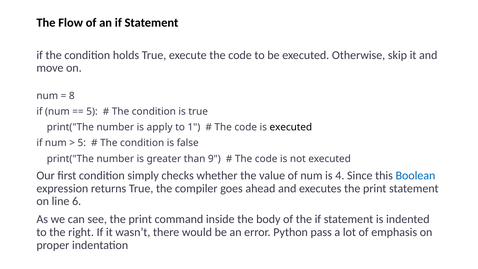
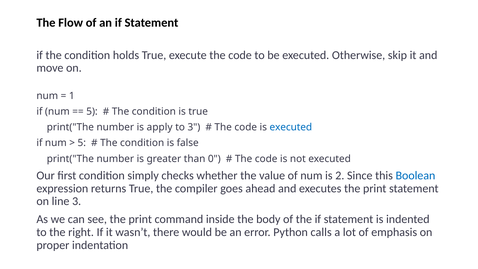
8: 8 -> 1
to 1: 1 -> 3
executed at (291, 127) colour: black -> blue
9: 9 -> 0
4: 4 -> 2
line 6: 6 -> 3
pass: pass -> calls
